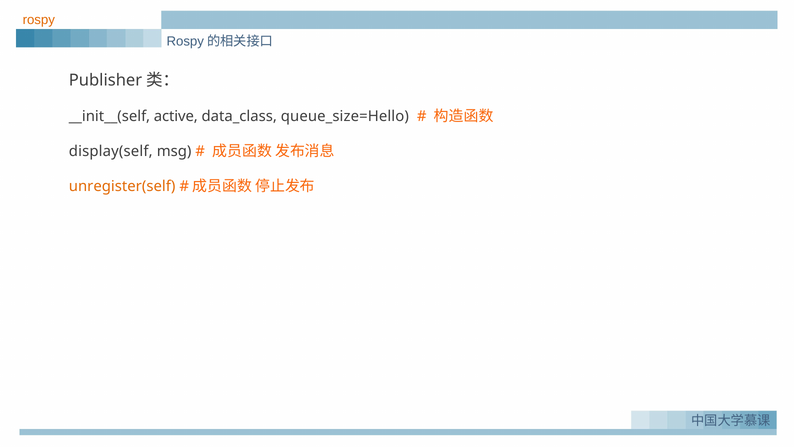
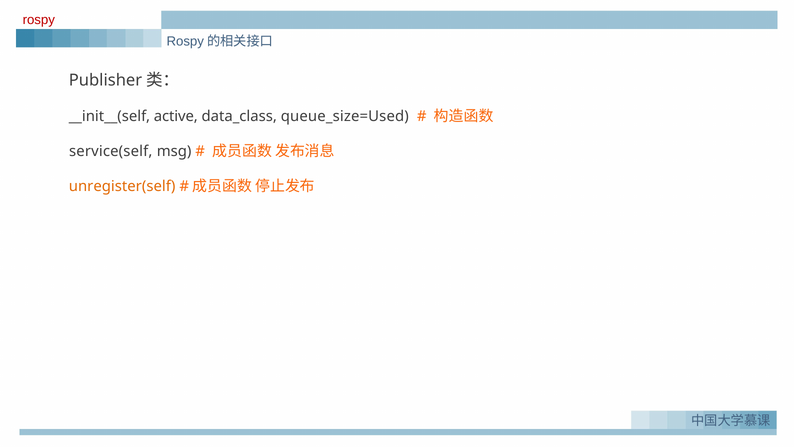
rospy colour: orange -> red
queue_size=Hello: queue_size=Hello -> queue_size=Used
display(self: display(self -> service(self
